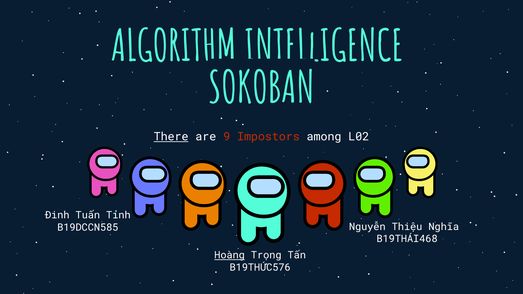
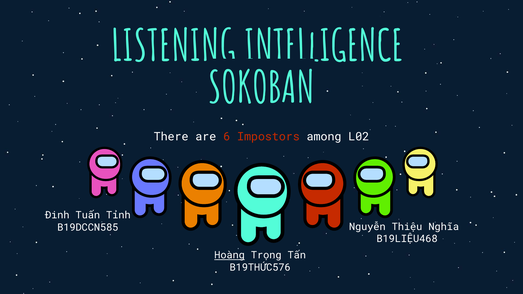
ALGORITHM: ALGORITHM -> LISTENING
There underline: present -> none
9: 9 -> 6
B19THÁI468: B19THÁI468 -> B19LIỆU468
